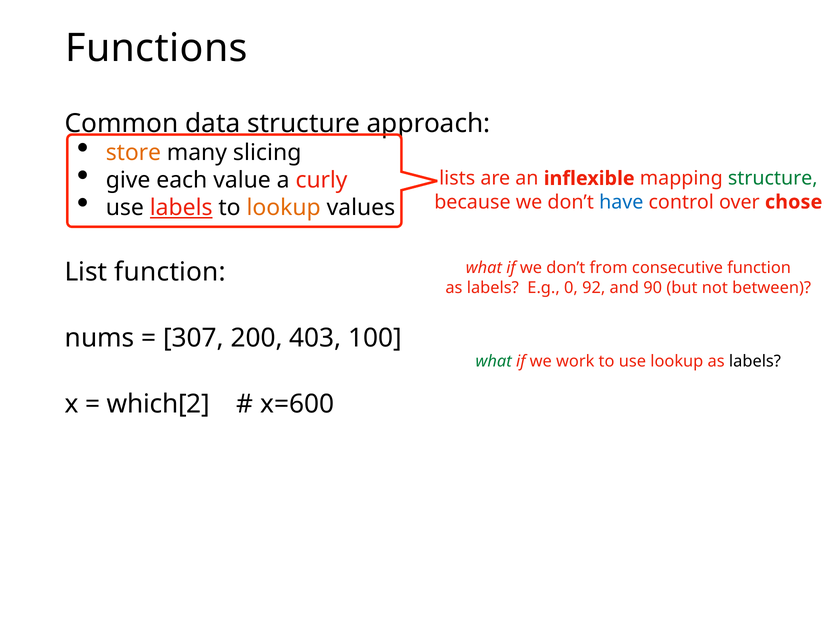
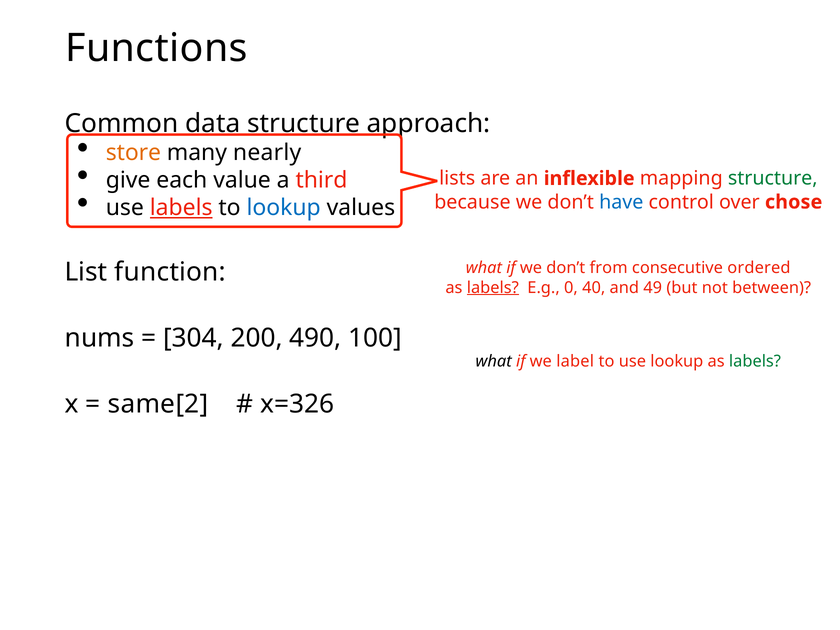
slicing: slicing -> nearly
curly: curly -> third
lookup at (284, 208) colour: orange -> blue
consecutive function: function -> ordered
labels at (493, 288) underline: none -> present
92: 92 -> 40
90: 90 -> 49
307: 307 -> 304
403: 403 -> 490
what at (494, 361) colour: green -> black
work: work -> label
labels at (755, 361) colour: black -> green
which[2: which[2 -> same[2
x=600: x=600 -> x=326
